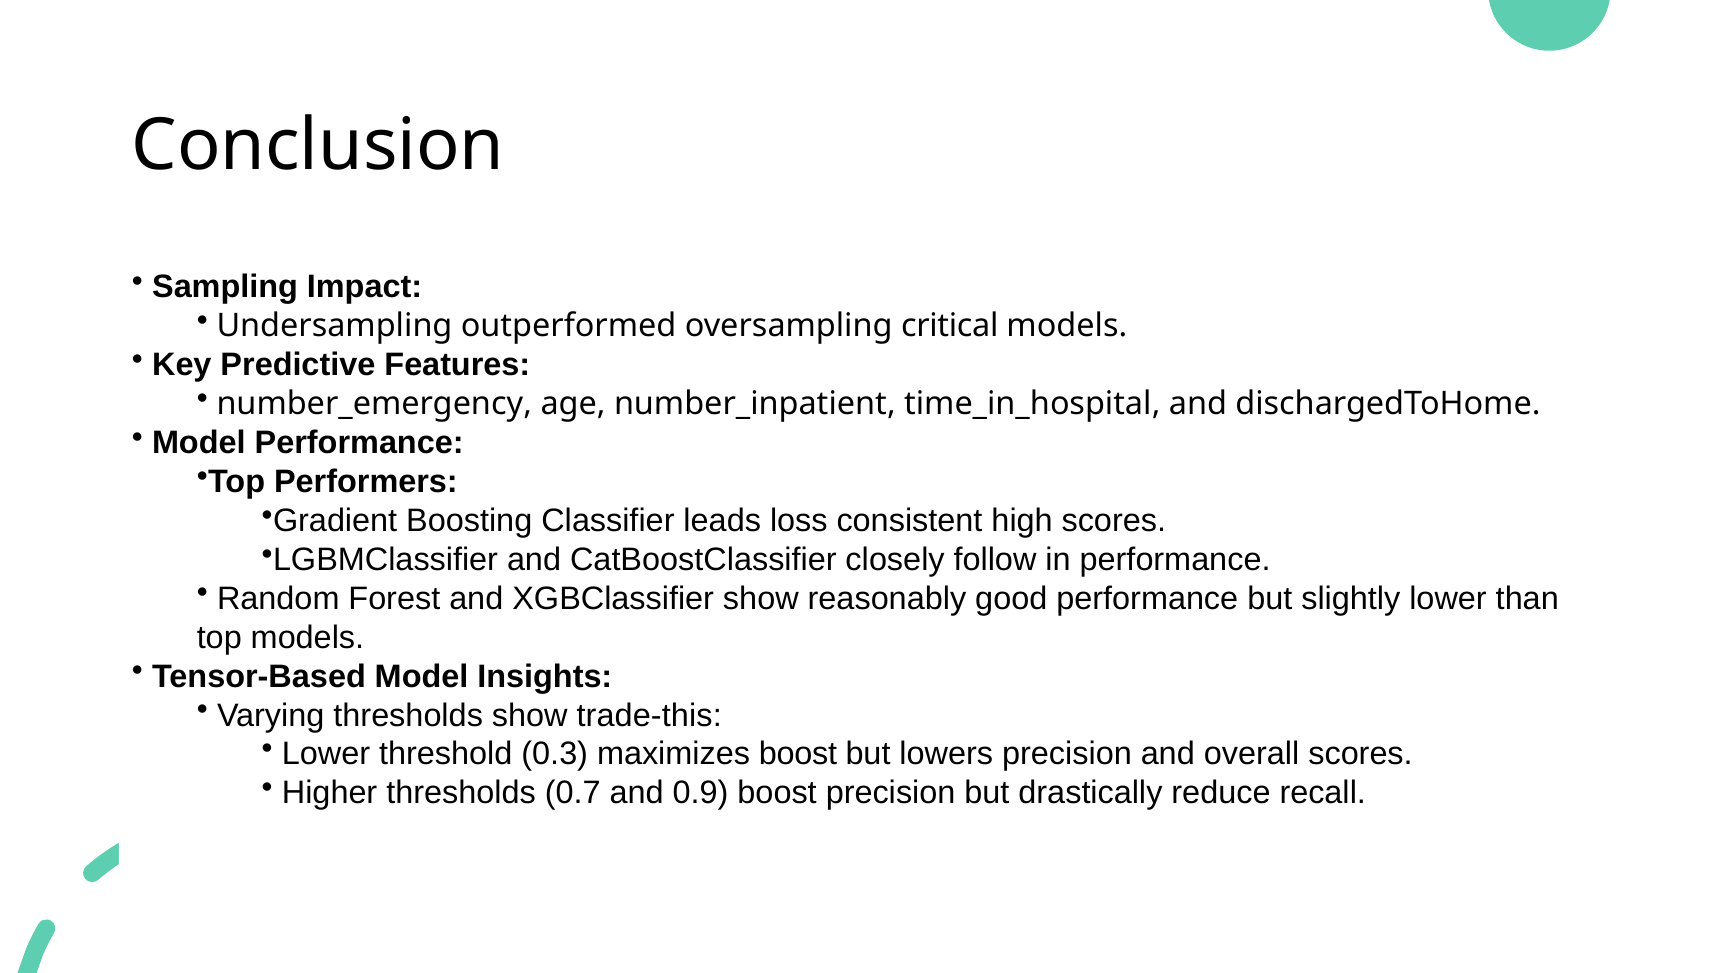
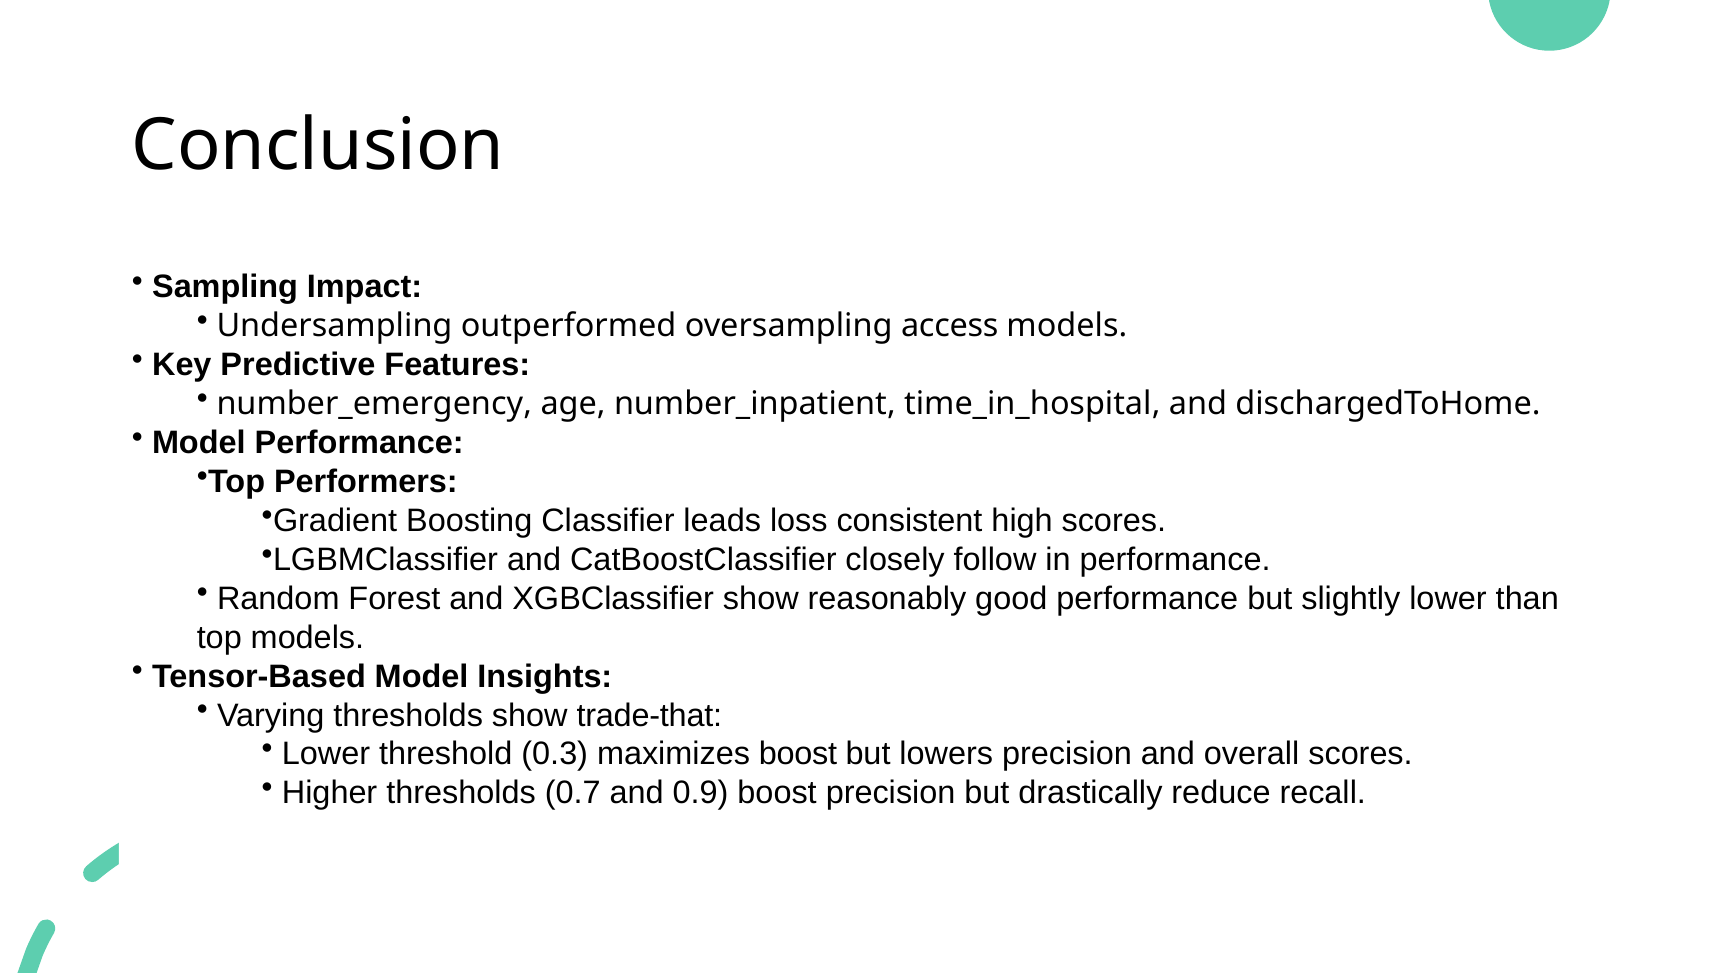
critical: critical -> access
trade-this: trade-this -> trade-that
